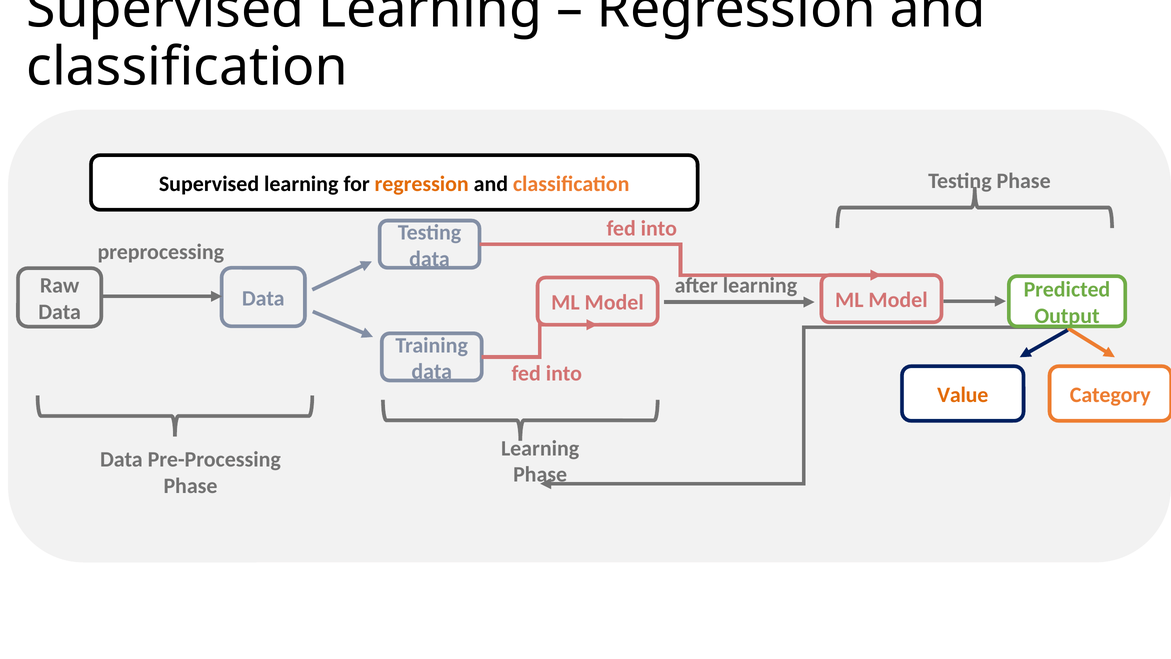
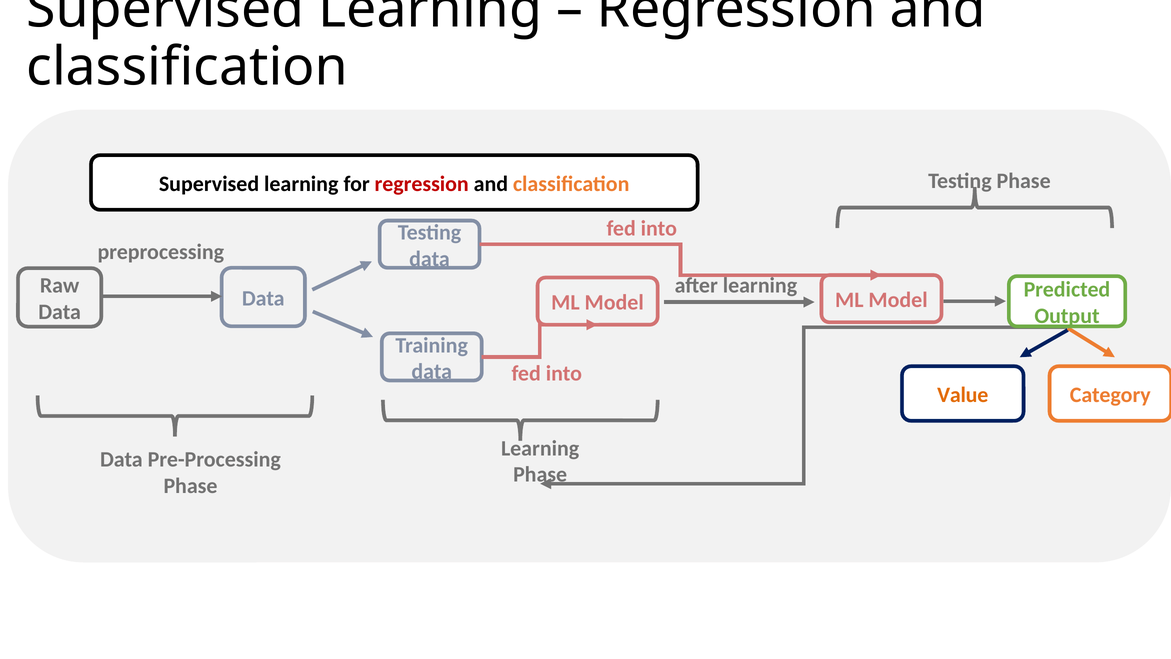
regression at (422, 184) colour: orange -> red
